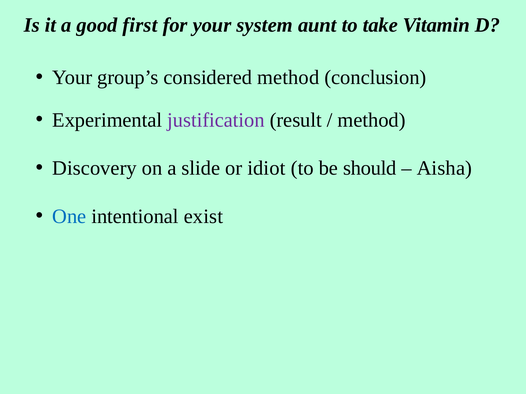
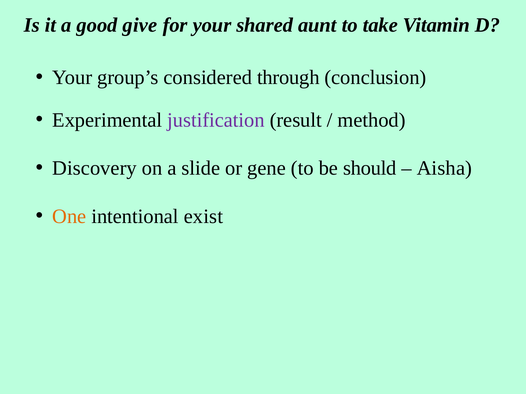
first: first -> give
system: system -> shared
considered method: method -> through
idiot: idiot -> gene
One colour: blue -> orange
